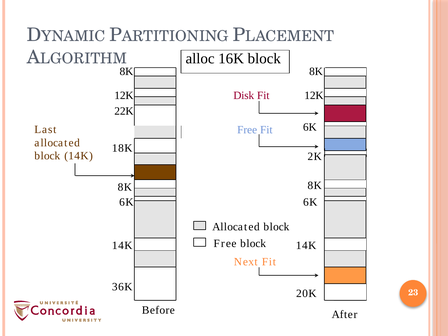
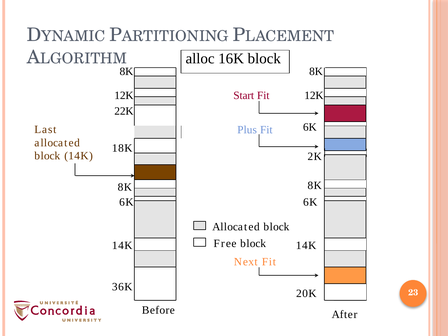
Disk: Disk -> Start
Free at (247, 130): Free -> Plus
